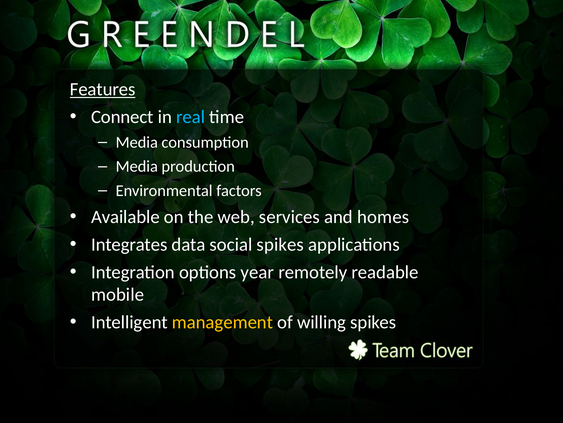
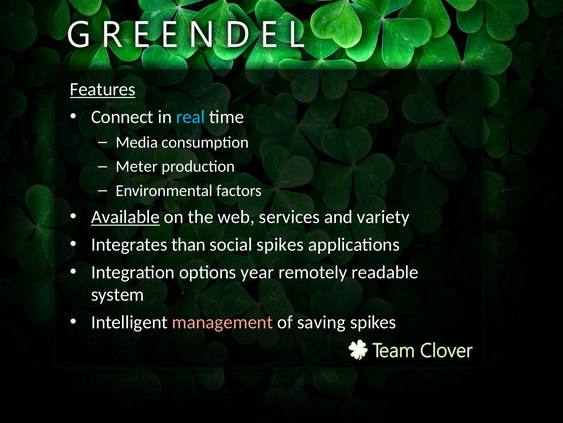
Media at (137, 166): Media -> Meter
Available underline: none -> present
homes: homes -> variety
data: data -> than
mobile: mobile -> system
management colour: yellow -> pink
willing: willing -> saving
